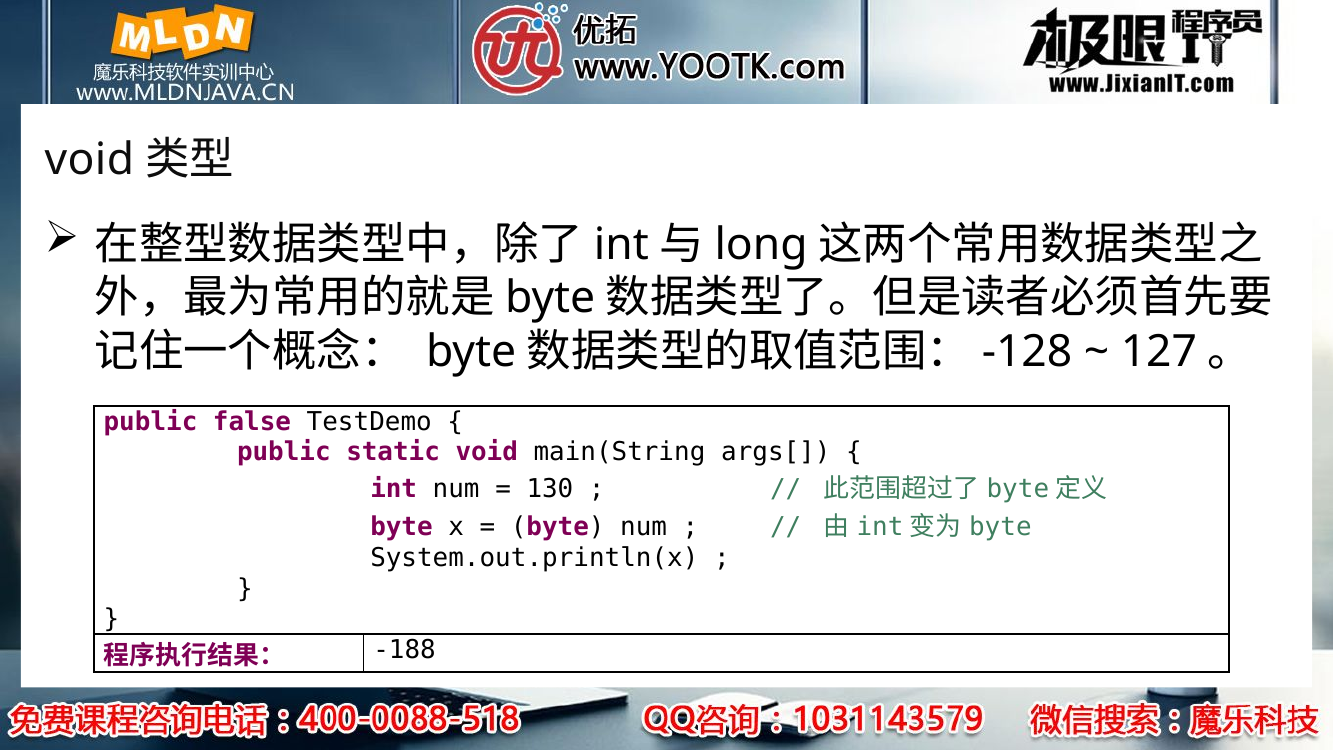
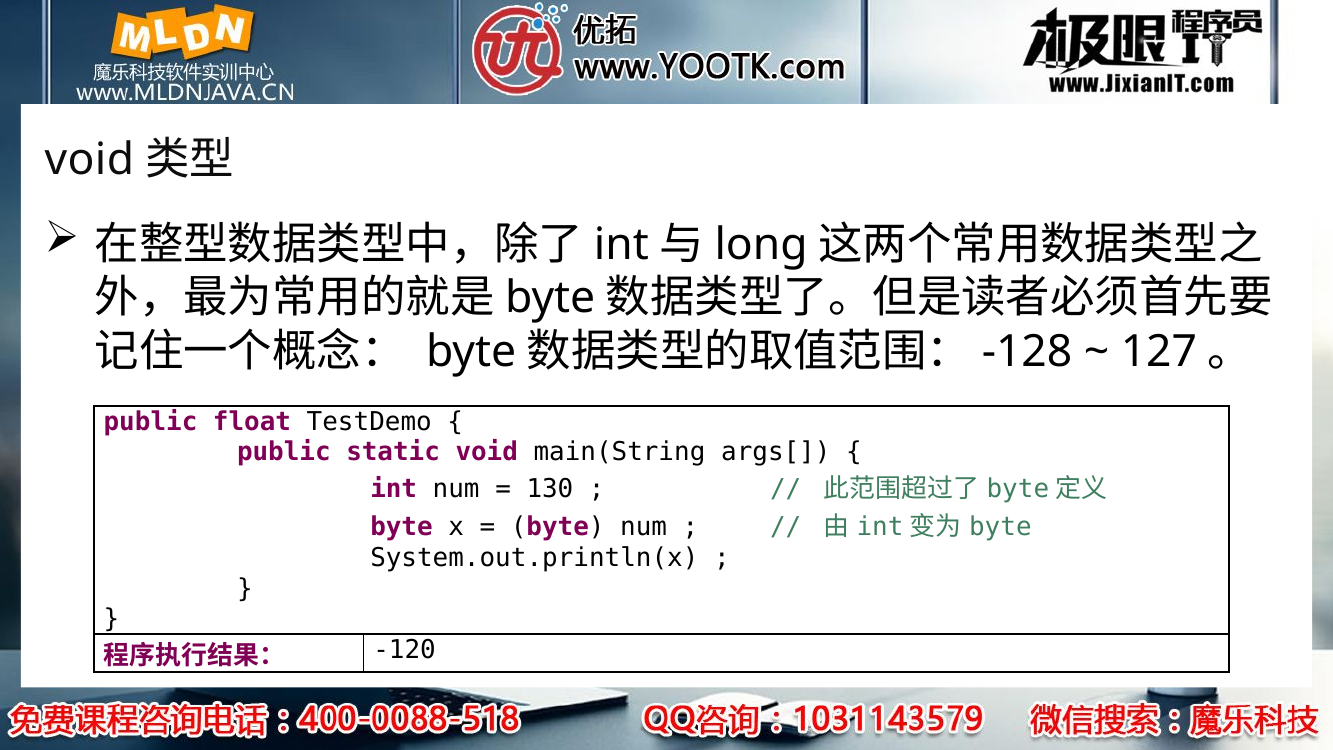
false: false -> float
-188: -188 -> -120
